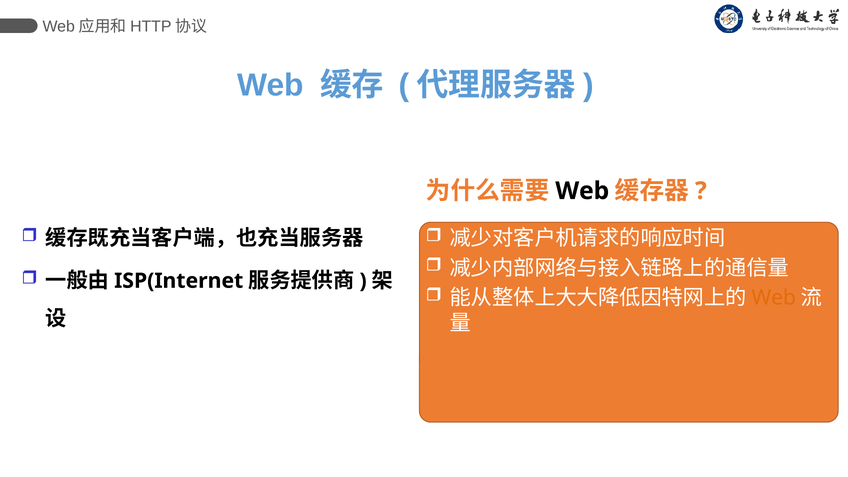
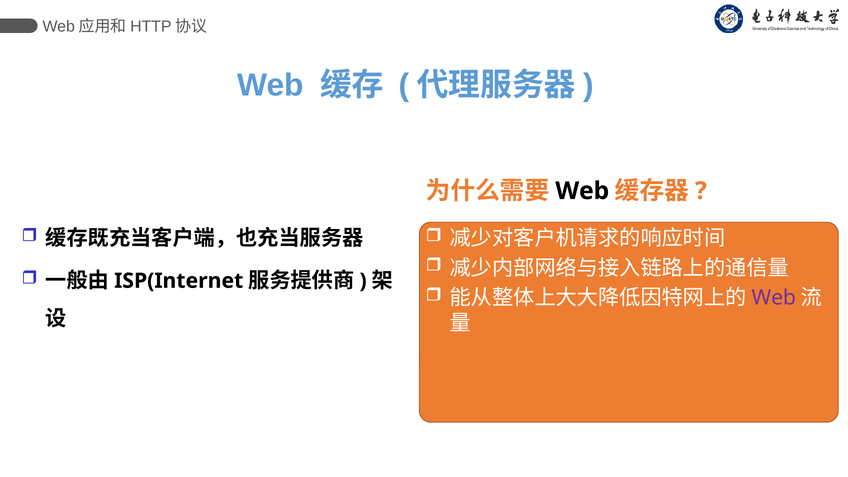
Web at (774, 298) colour: orange -> purple
